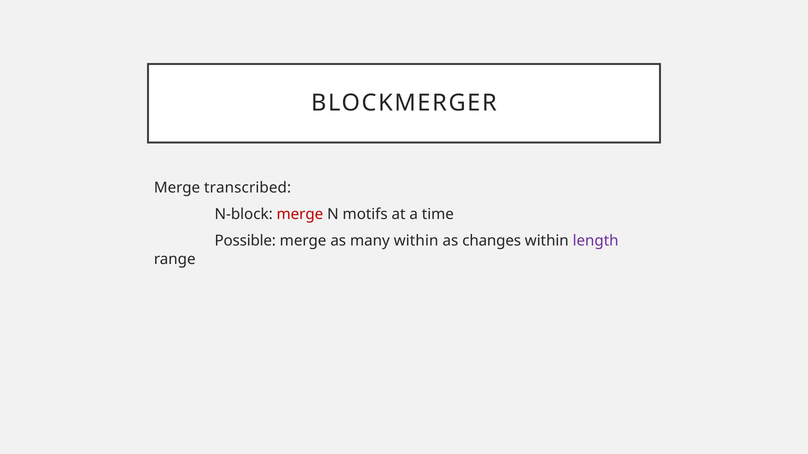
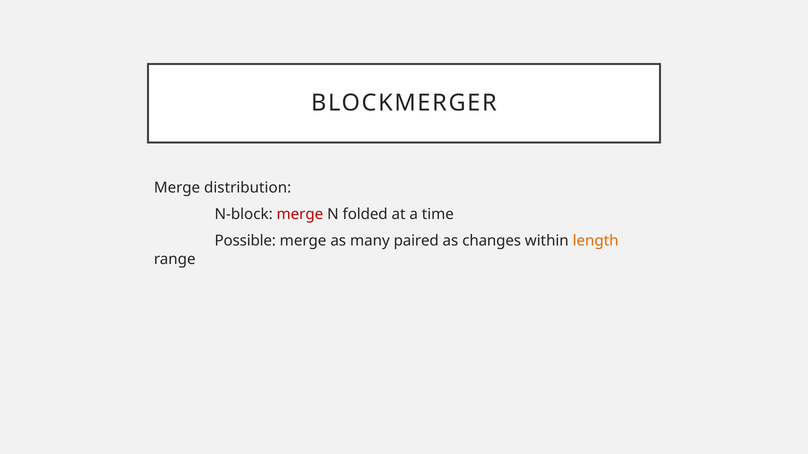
transcribed: transcribed -> distribution
motifs: motifs -> folded
many within: within -> paired
length colour: purple -> orange
